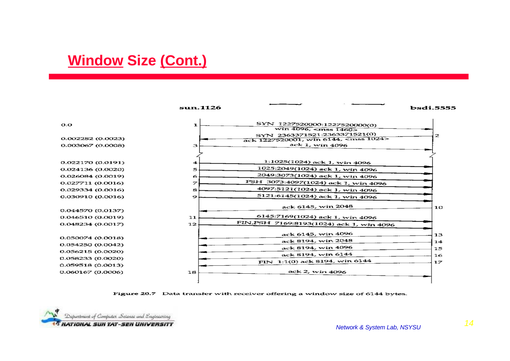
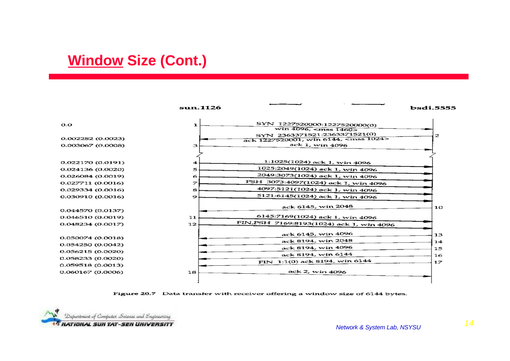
Cont underline: present -> none
